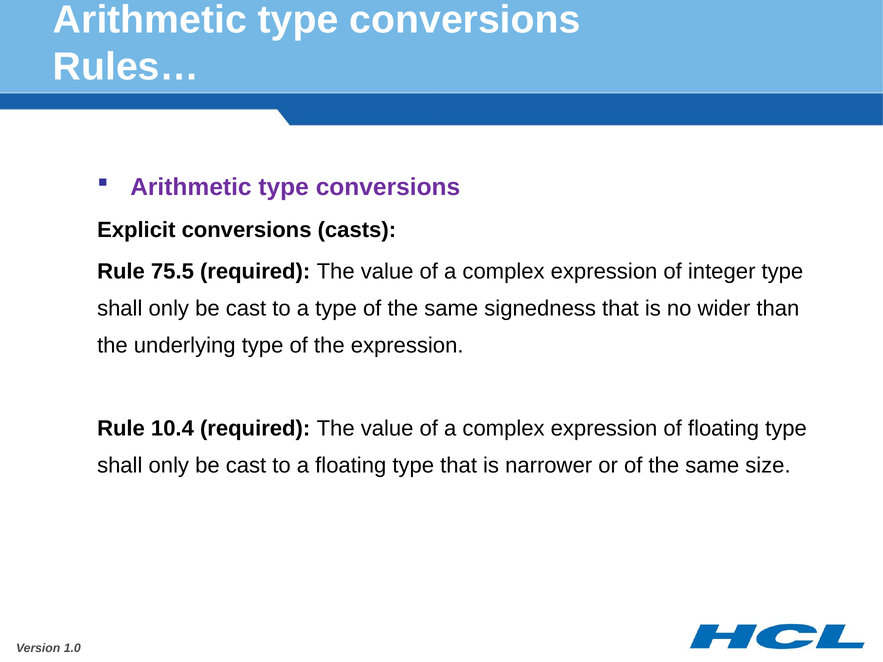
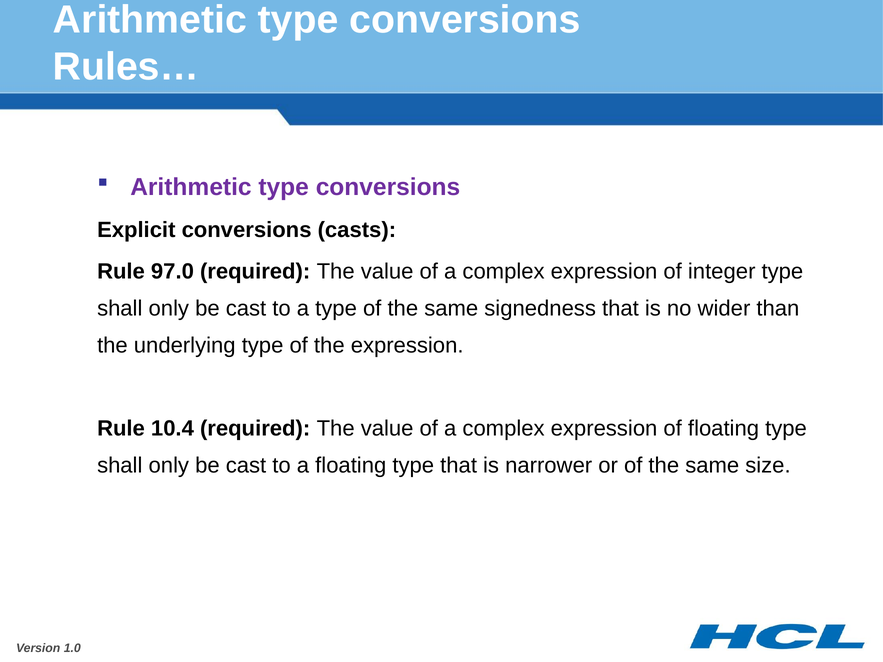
75.5: 75.5 -> 97.0
